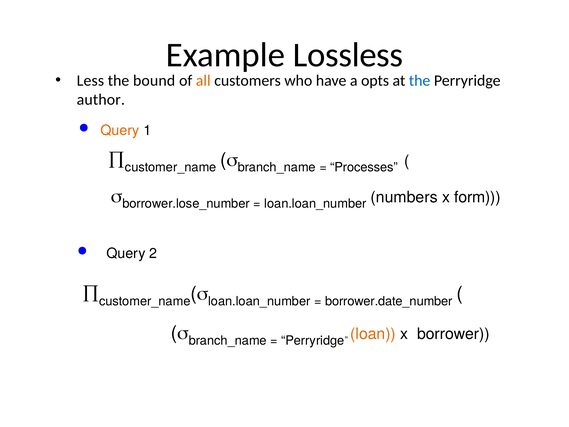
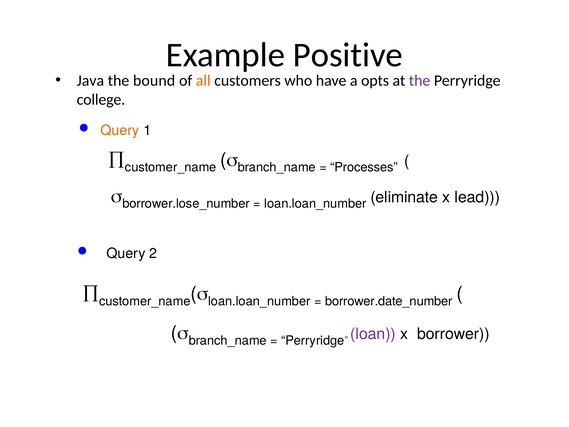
Lossless: Lossless -> Positive
Less: Less -> Java
the at (420, 81) colour: blue -> purple
author: author -> college
numbers: numbers -> eliminate
form: form -> lead
loan colour: orange -> purple
